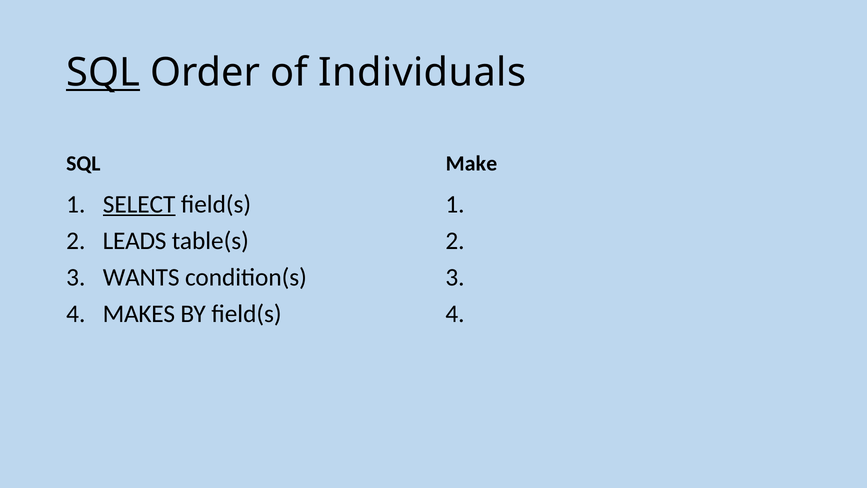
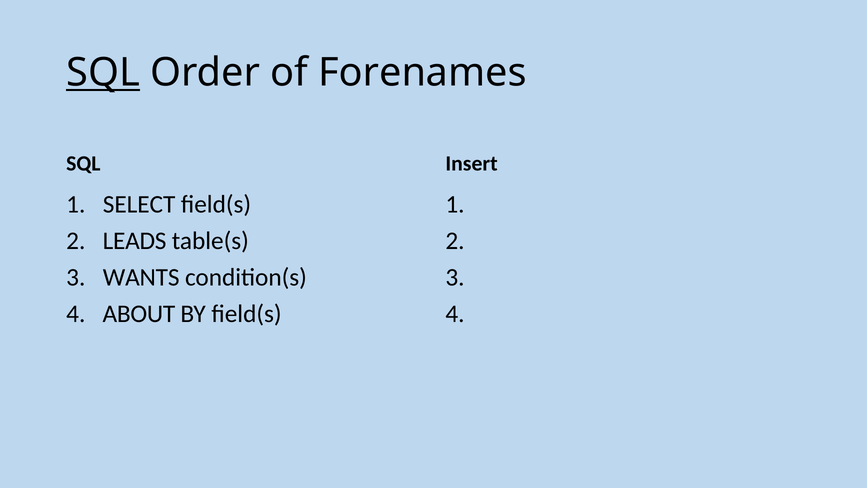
Individuals: Individuals -> Forenames
Make: Make -> Insert
SELECT underline: present -> none
MAKES: MAKES -> ABOUT
